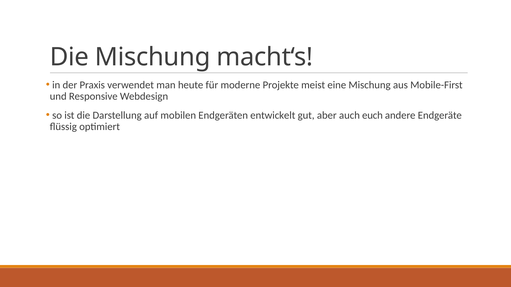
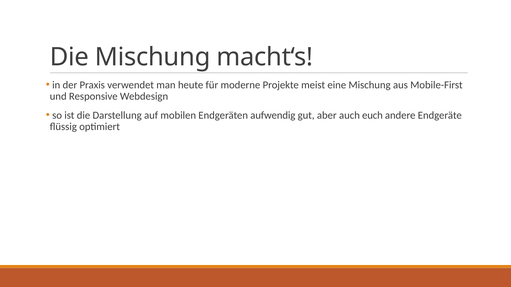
entwickelt: entwickelt -> aufwendig
